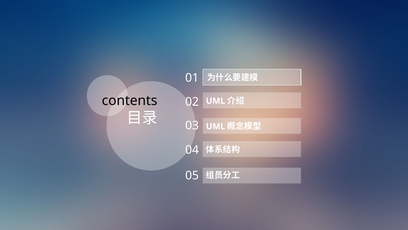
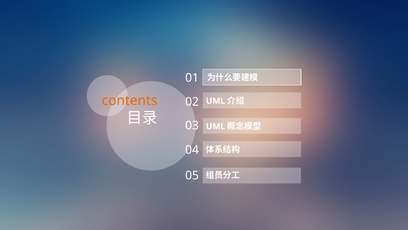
contents colour: black -> orange
